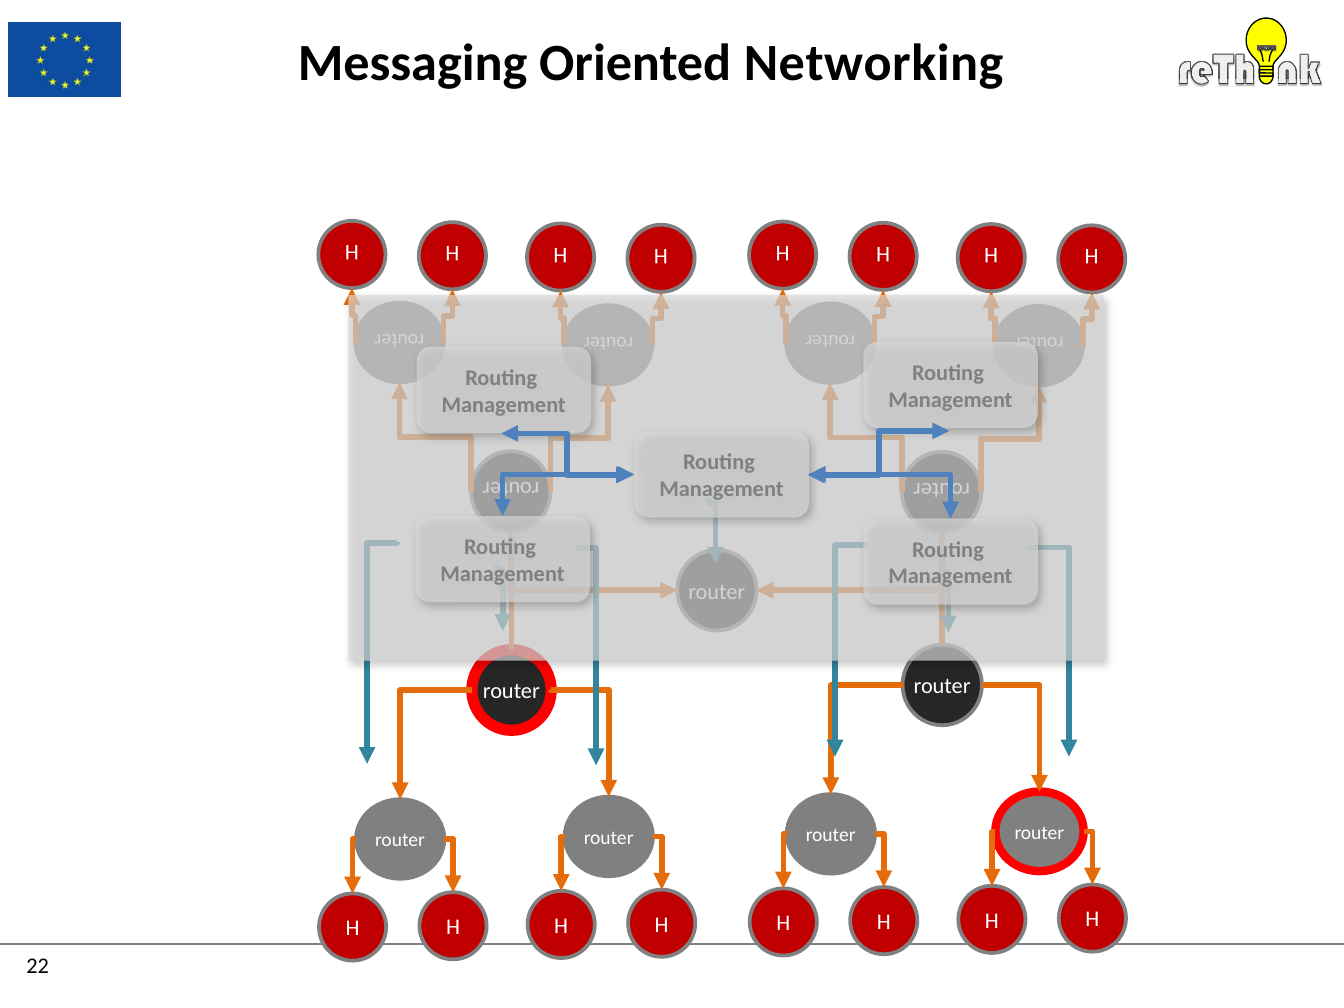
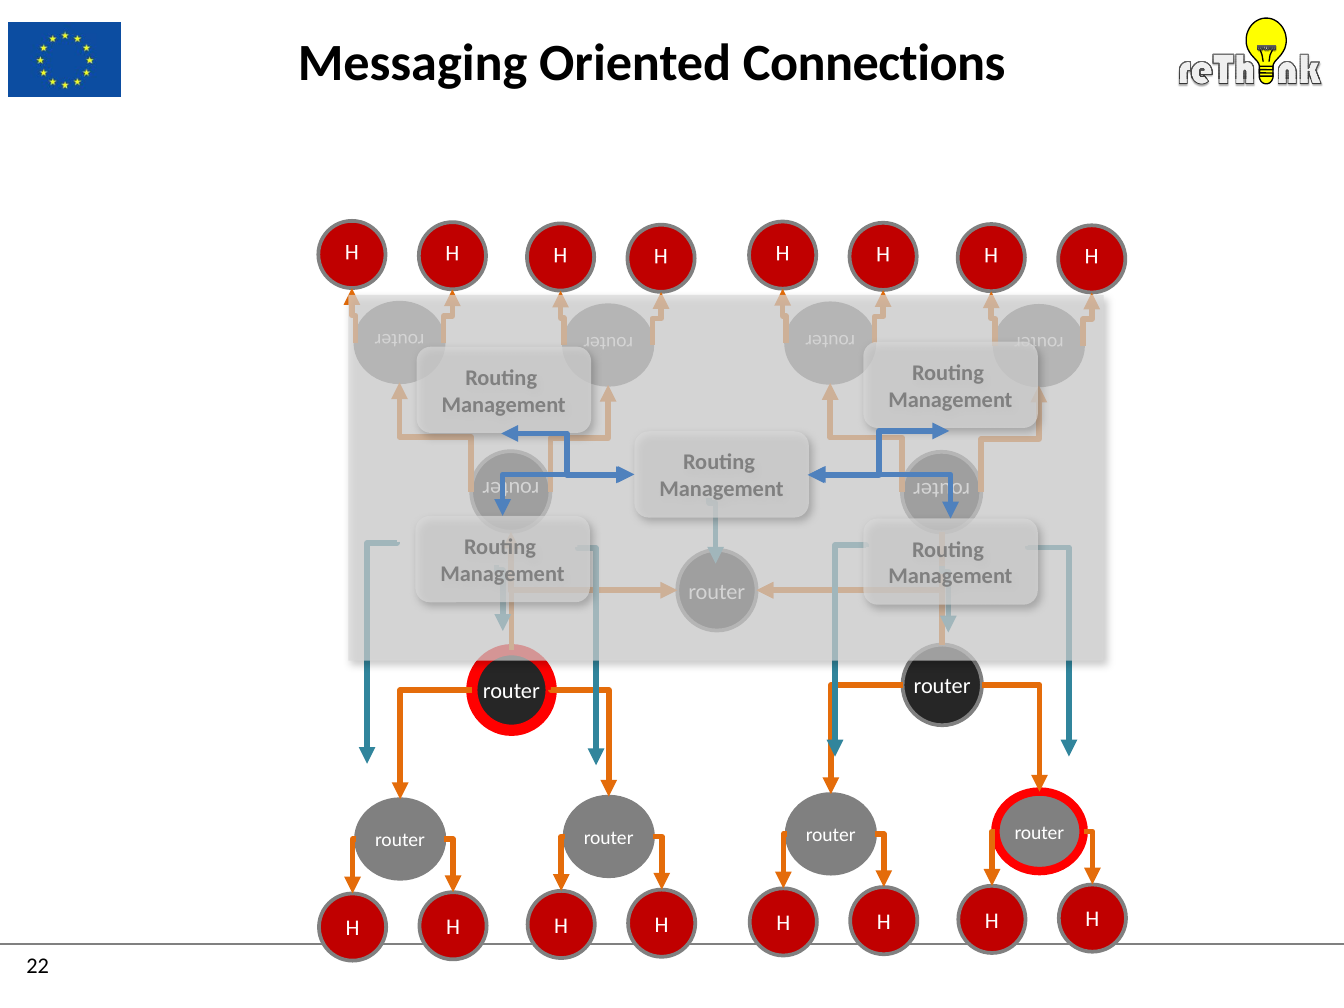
Networking: Networking -> Connections
